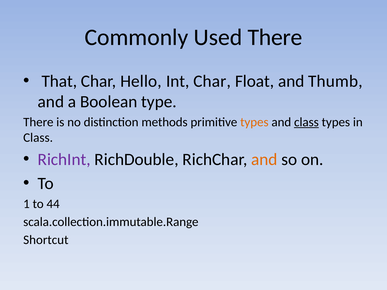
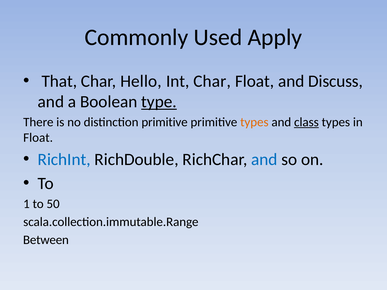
Used There: There -> Apply
Thumb: Thumb -> Discuss
type underline: none -> present
distinction methods: methods -> primitive
Class at (38, 138): Class -> Float
RichInt colour: purple -> blue
and at (264, 159) colour: orange -> blue
44: 44 -> 50
Shortcut: Shortcut -> Between
